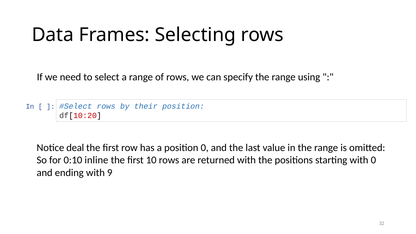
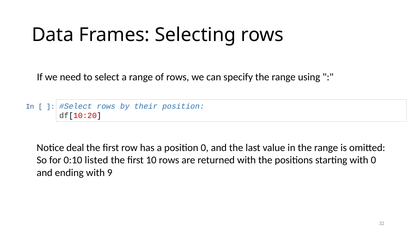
inline: inline -> listed
